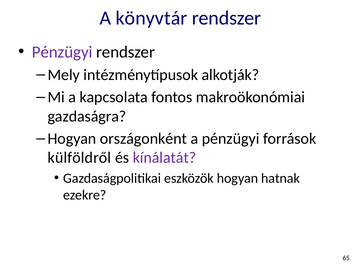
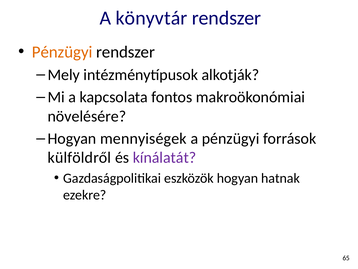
Pénzügyi at (62, 52) colour: purple -> orange
gazdaságra: gazdaságra -> növelésére
országonként: országonként -> mennyiségek
